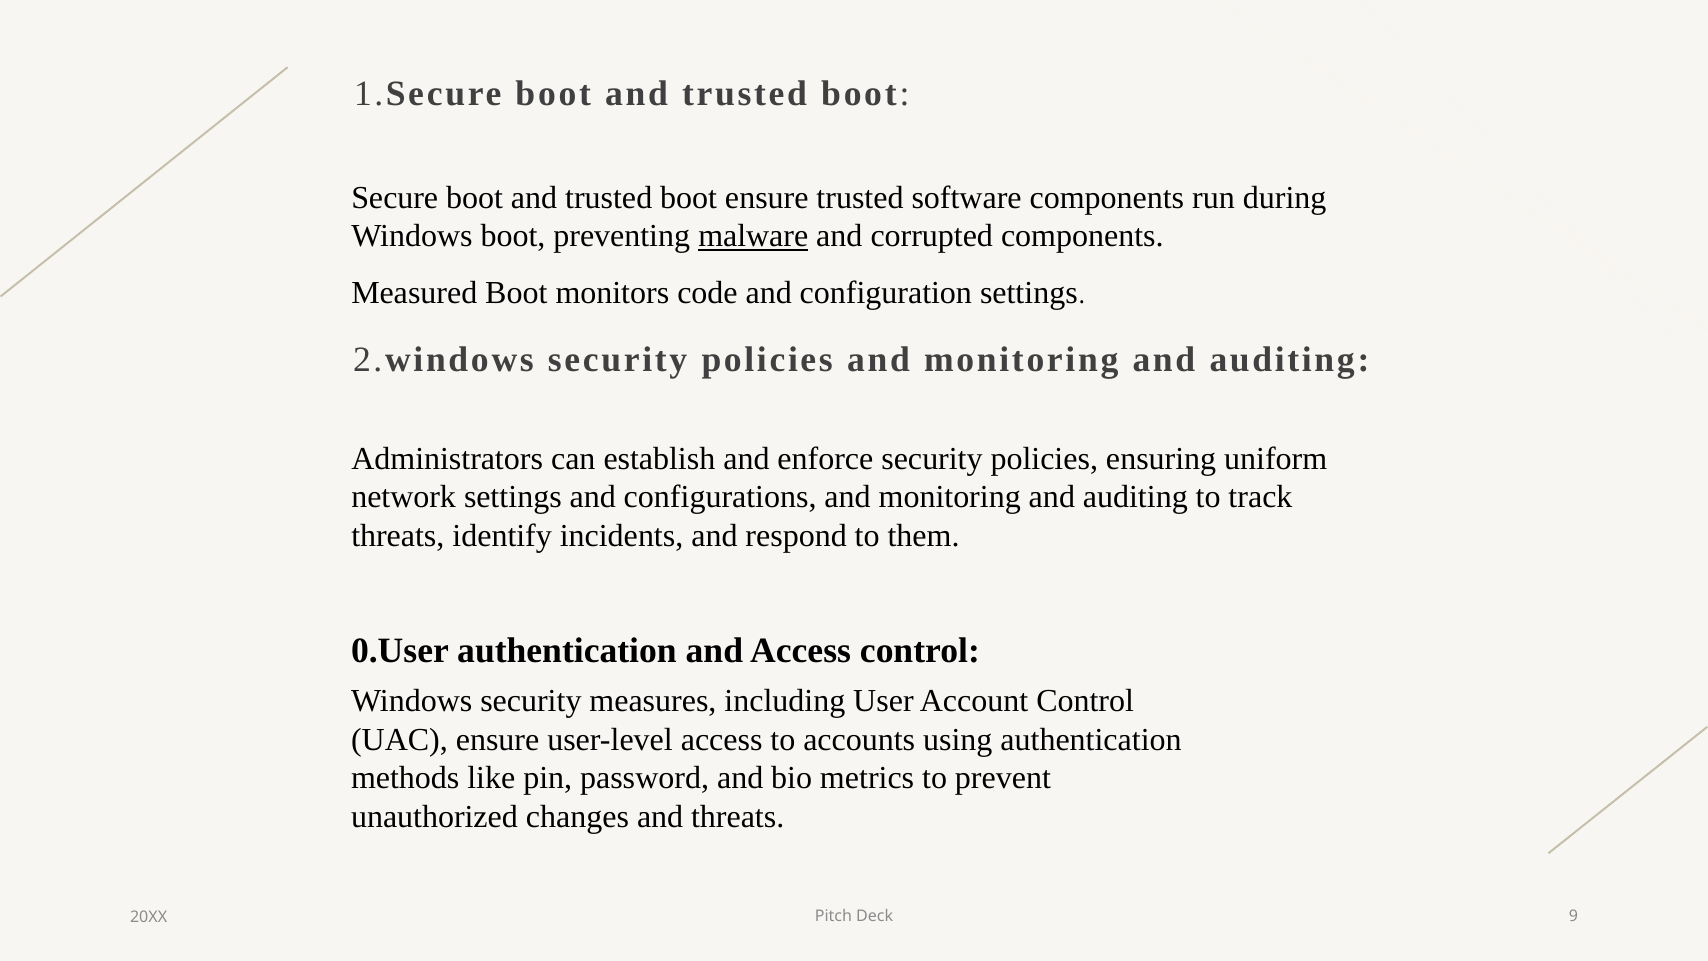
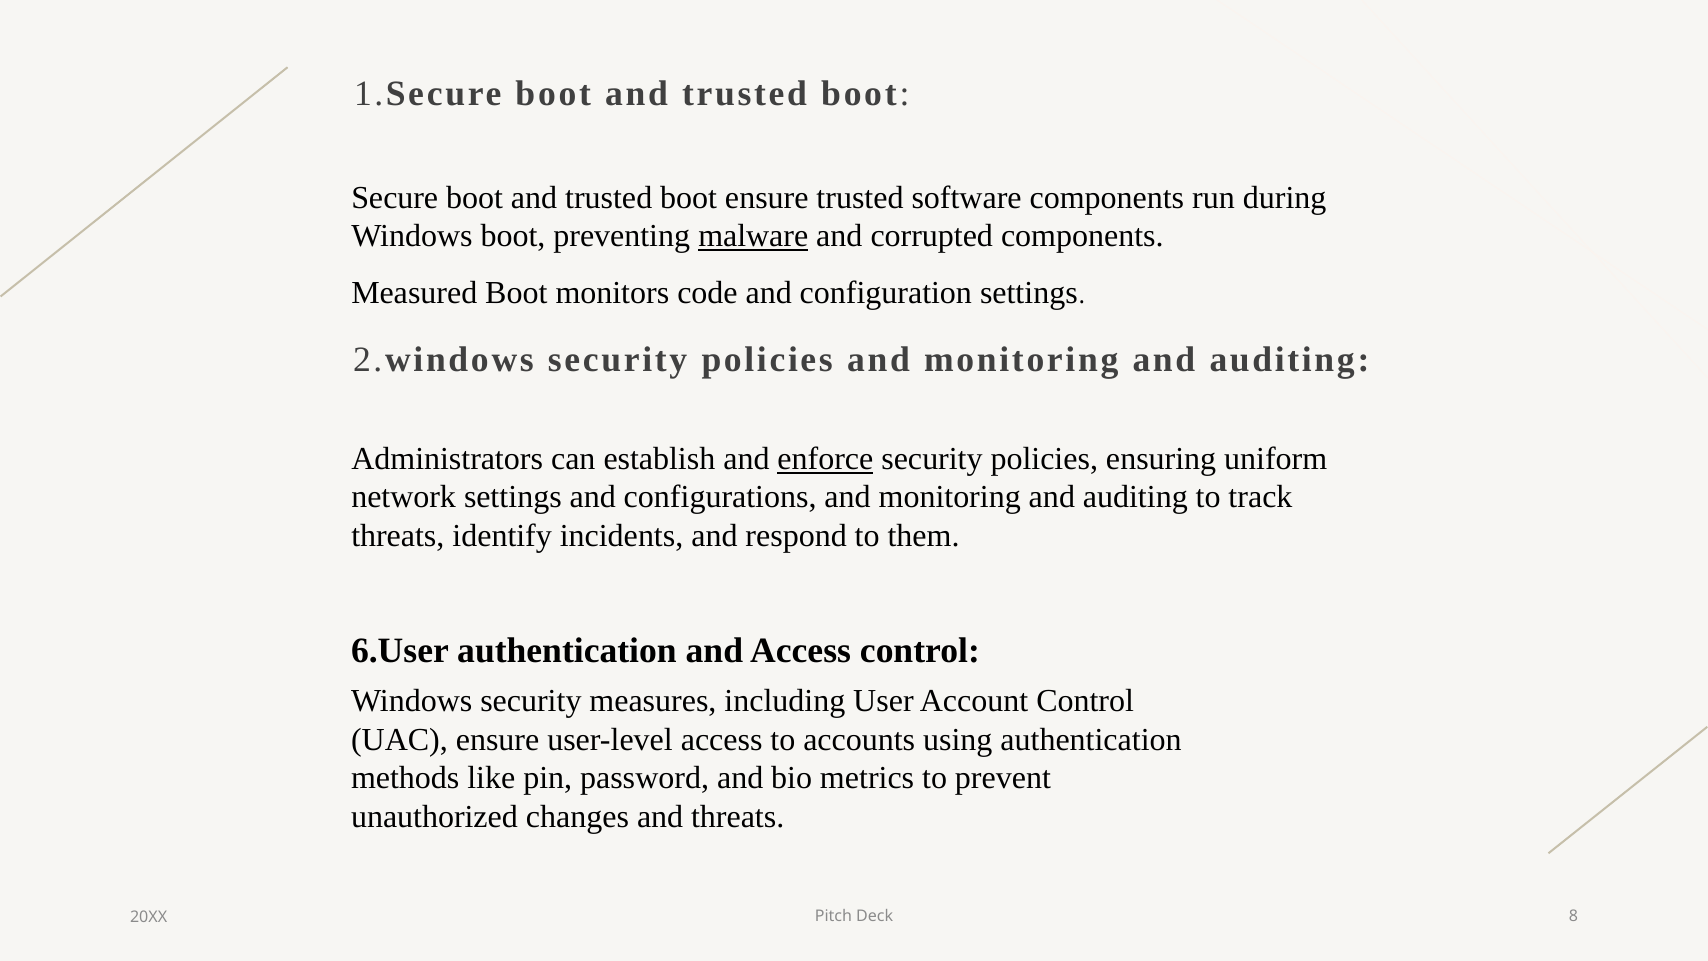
enforce underline: none -> present
0.User: 0.User -> 6.User
9: 9 -> 8
